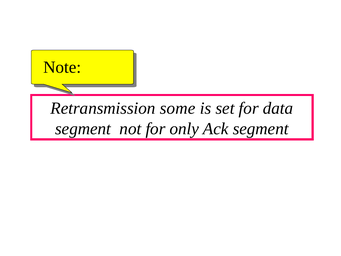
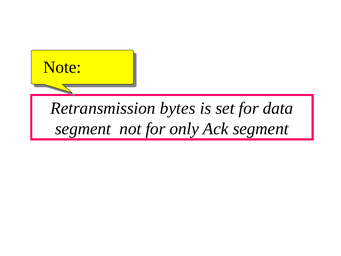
some: some -> bytes
